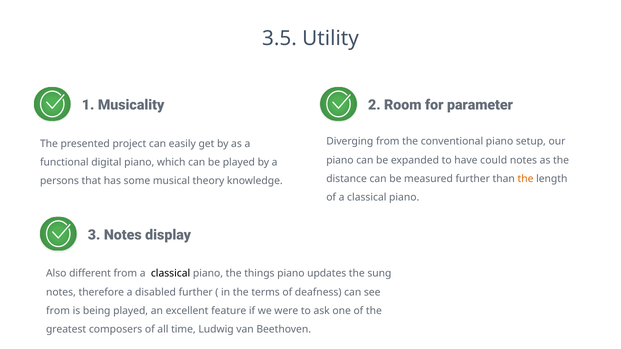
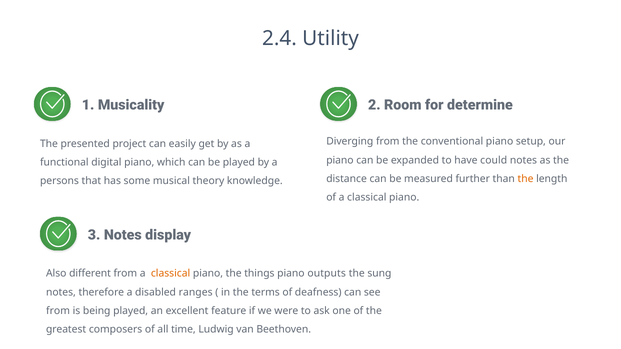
3.5: 3.5 -> 2.4
parameter: parameter -> determine
classical at (171, 274) colour: black -> orange
updates: updates -> outputs
disabled further: further -> ranges
